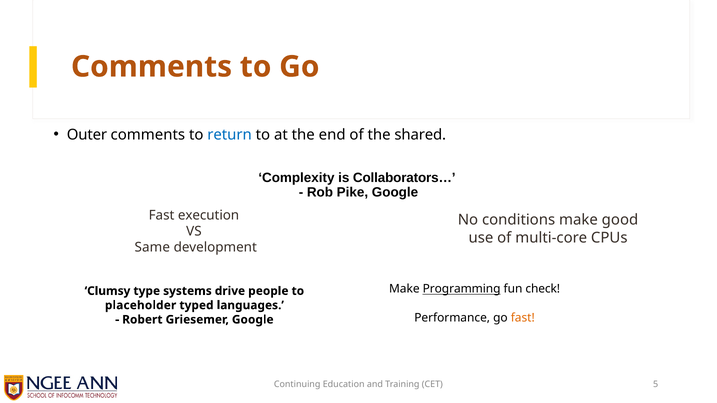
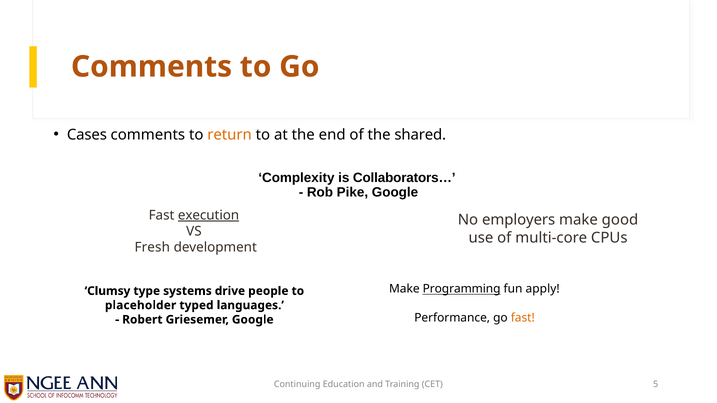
Outer: Outer -> Cases
return colour: blue -> orange
execution underline: none -> present
conditions: conditions -> employers
Same: Same -> Fresh
check: check -> apply
